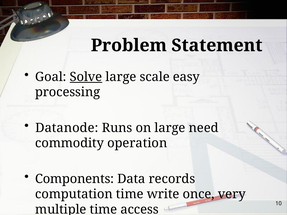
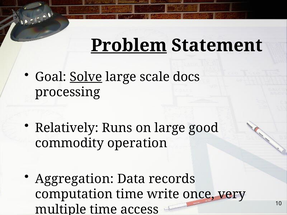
Problem underline: none -> present
easy: easy -> docs
Datanode: Datanode -> Relatively
need: need -> good
Components: Components -> Aggregation
